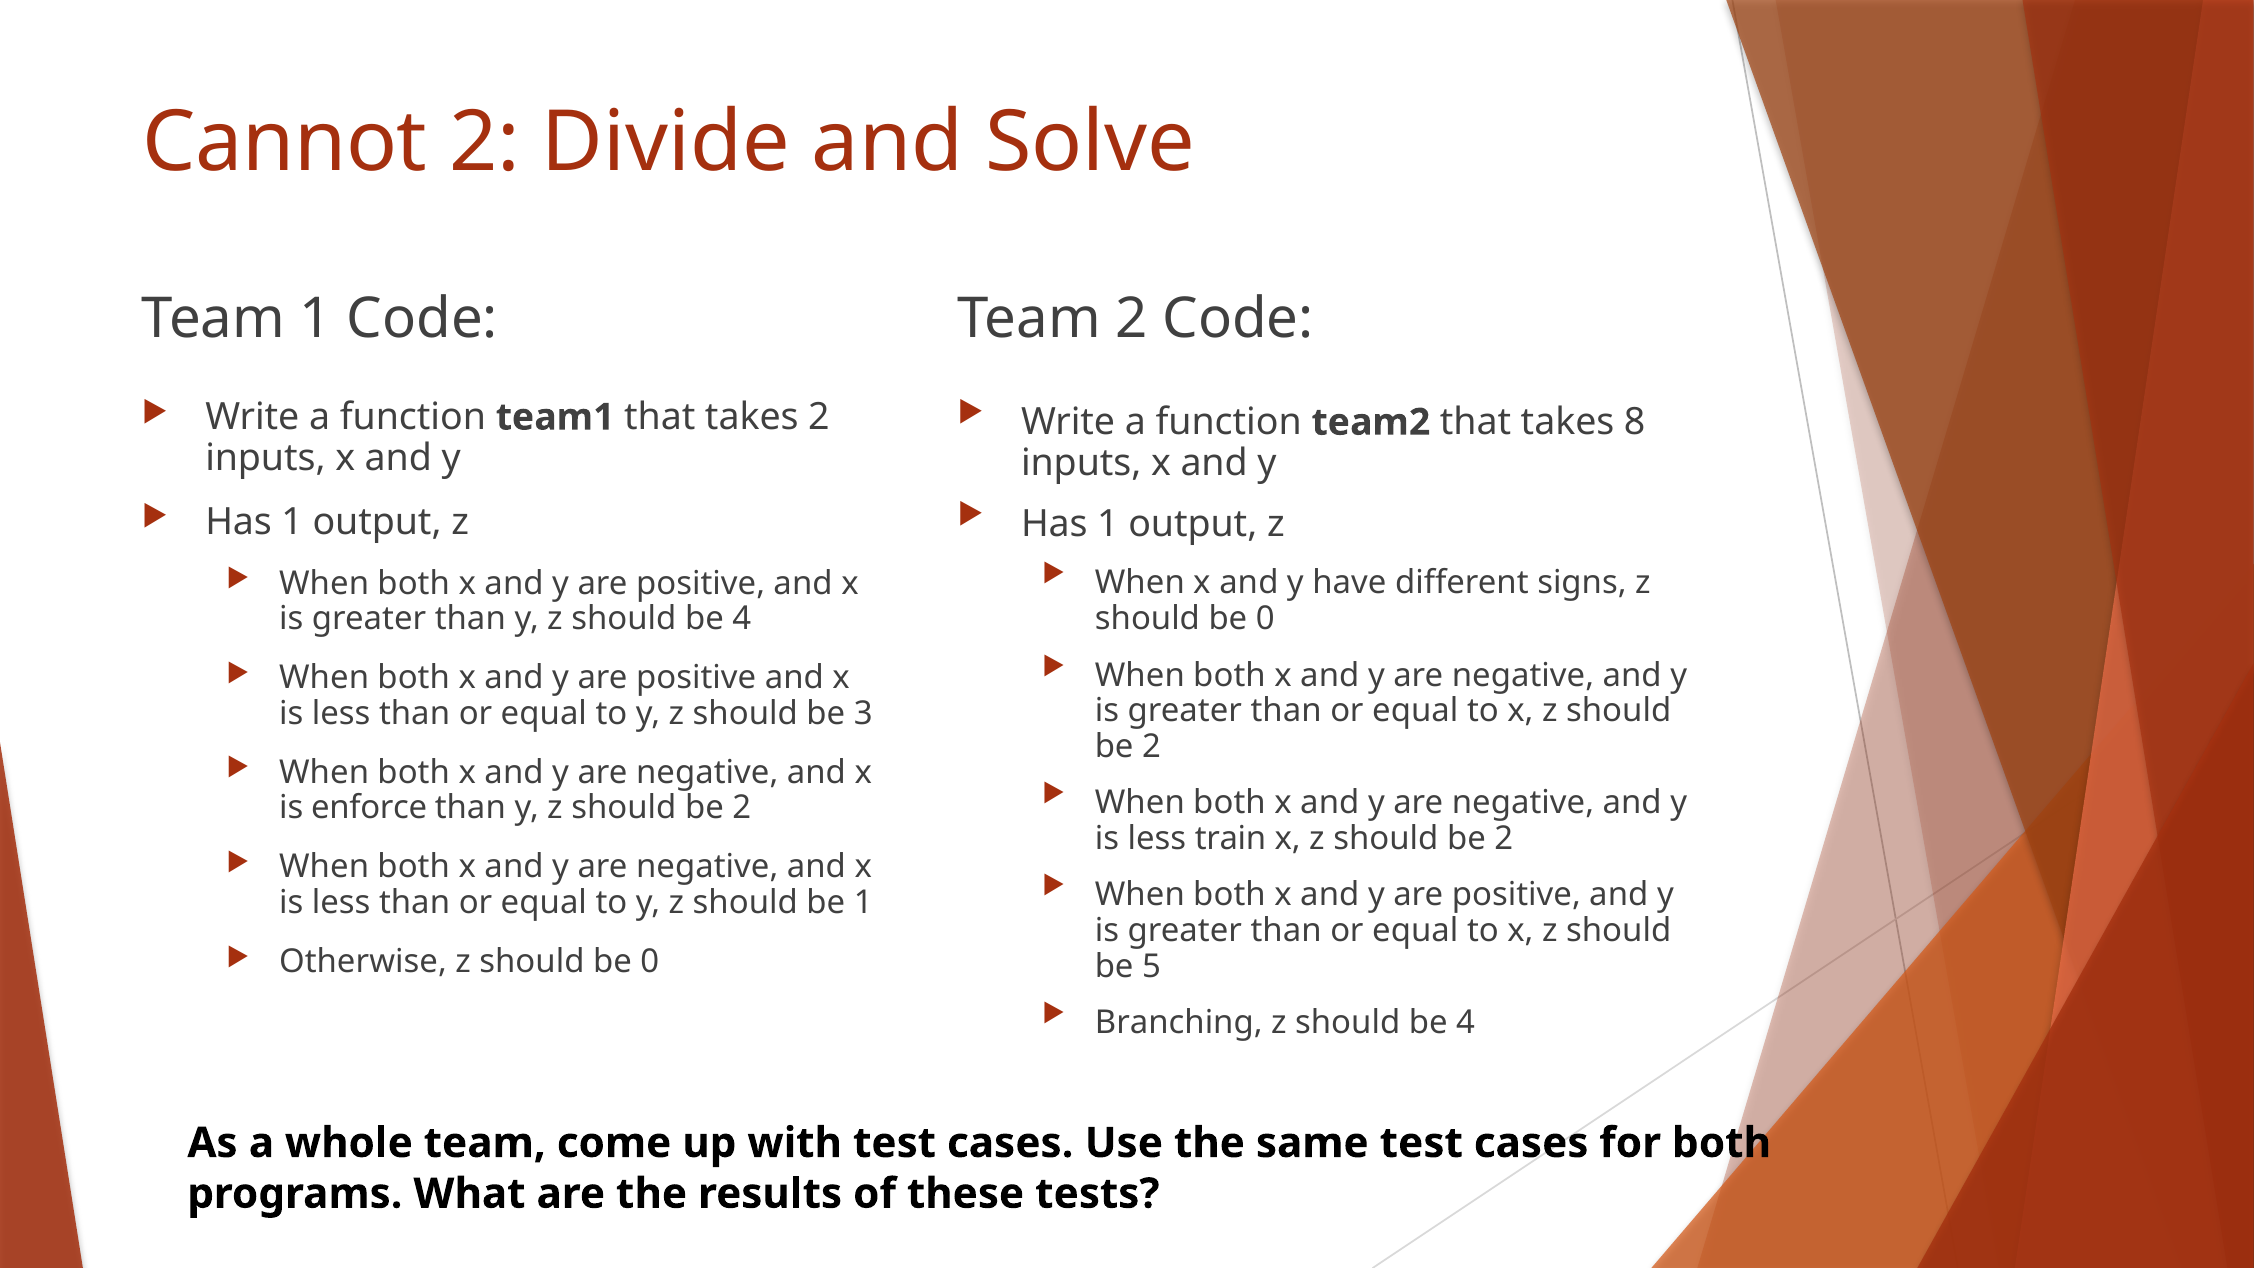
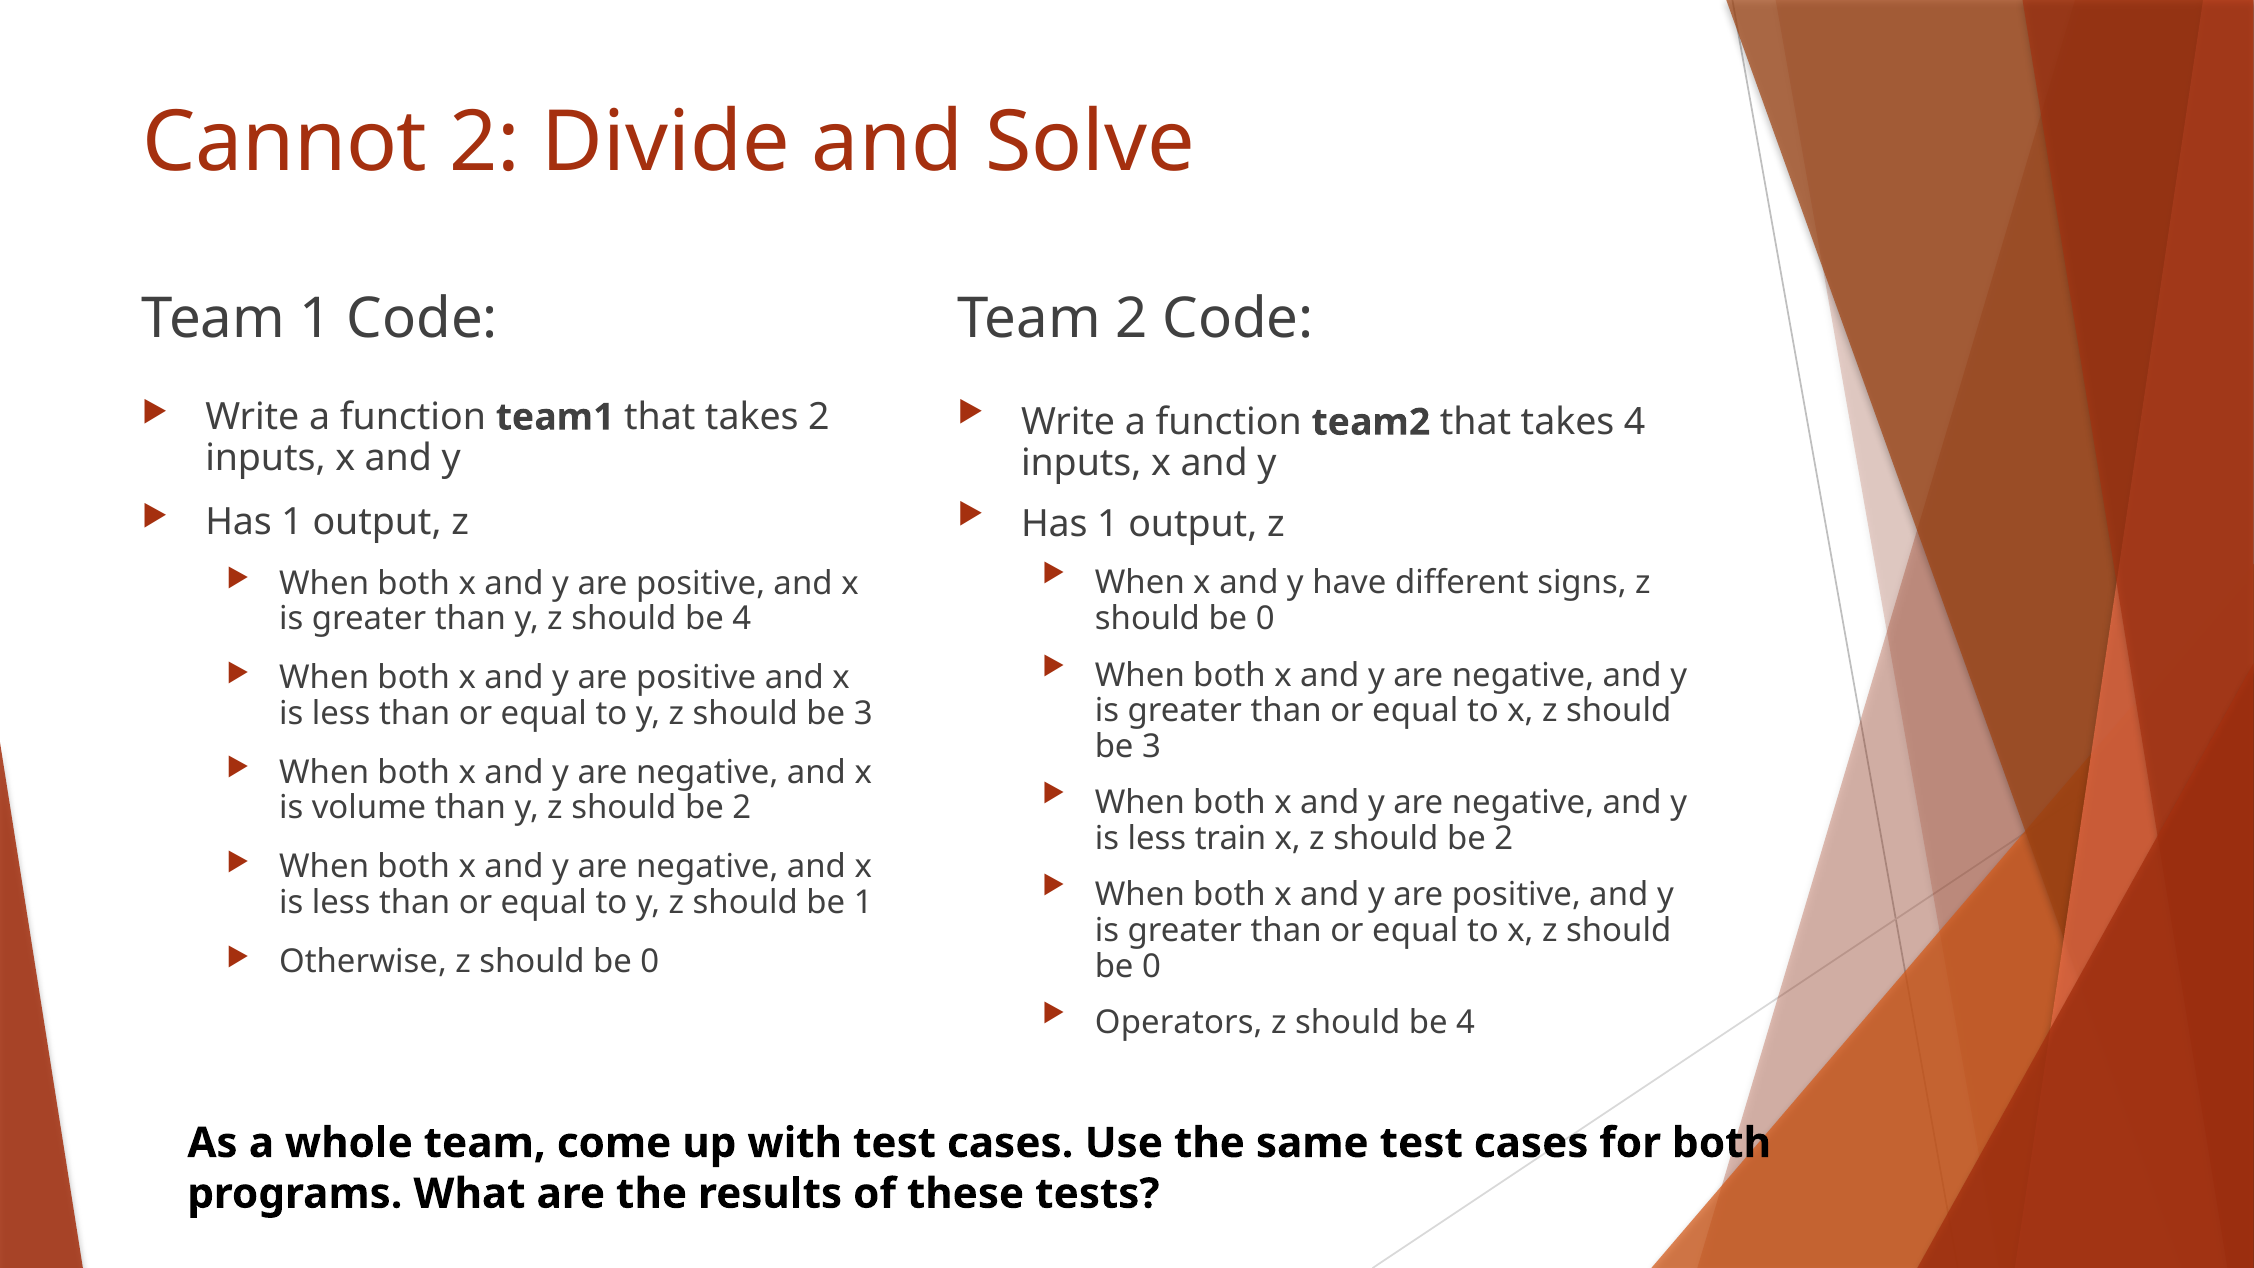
takes 8: 8 -> 4
2 at (1152, 746): 2 -> 3
enforce: enforce -> volume
5 at (1152, 966): 5 -> 0
Branching: Branching -> Operators
